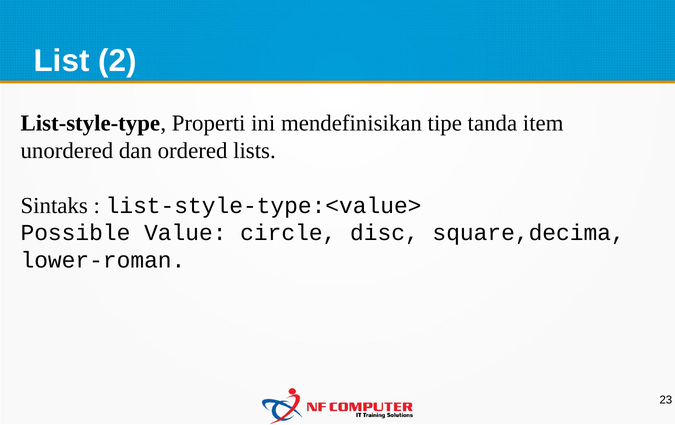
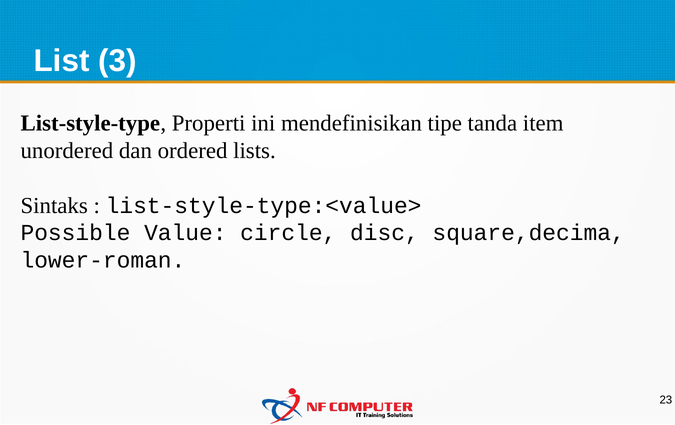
2: 2 -> 3
